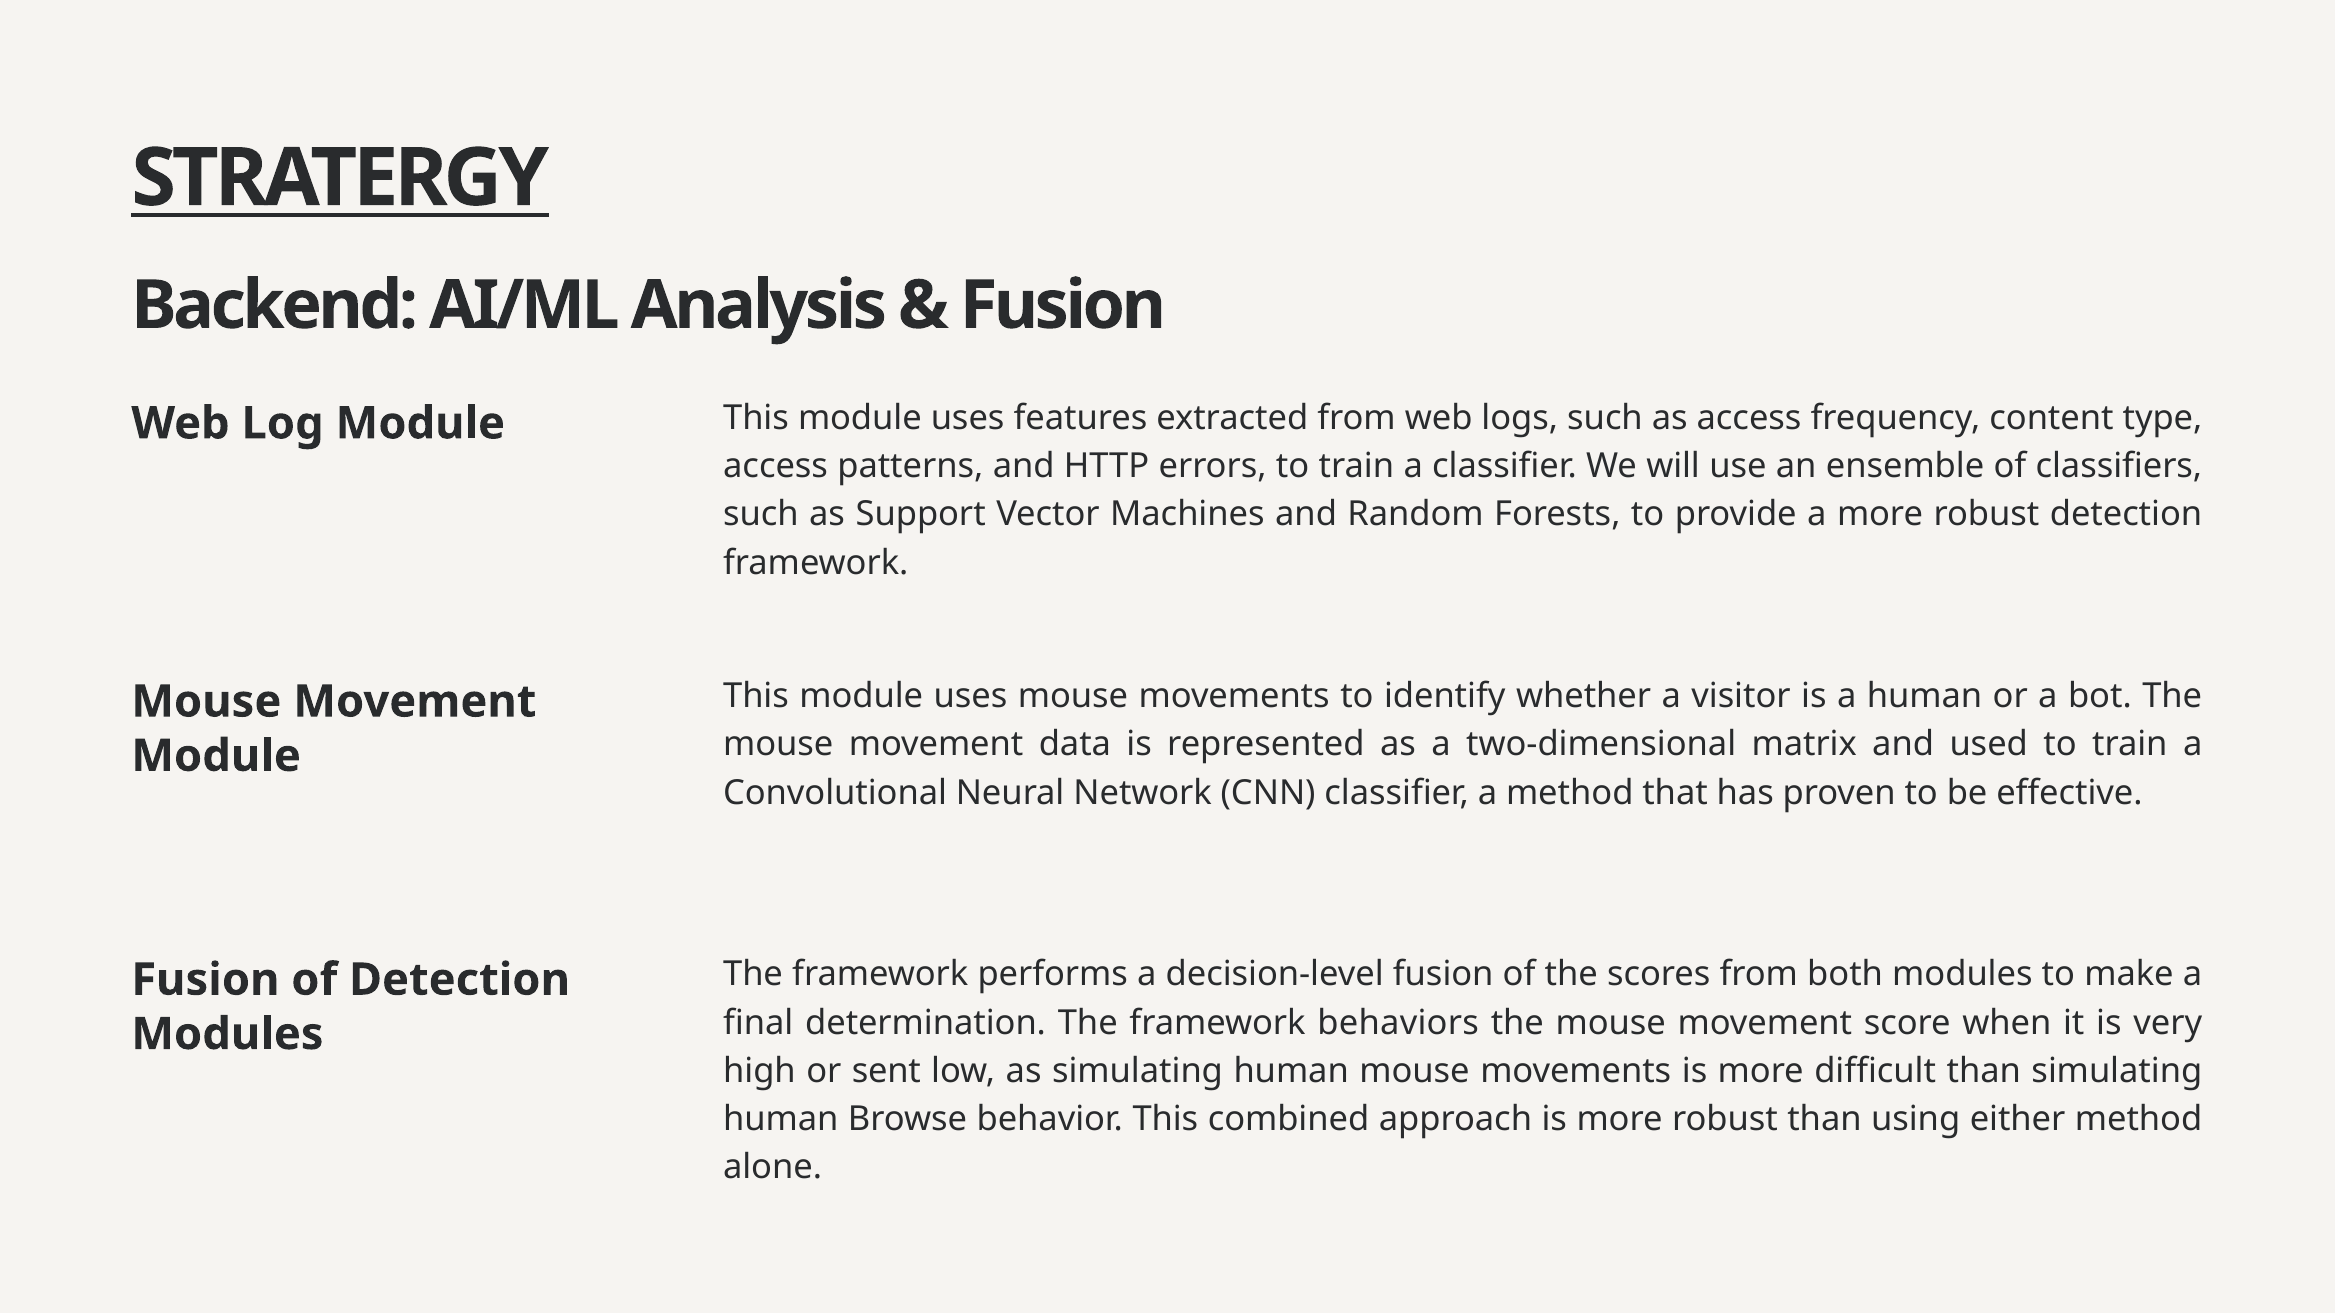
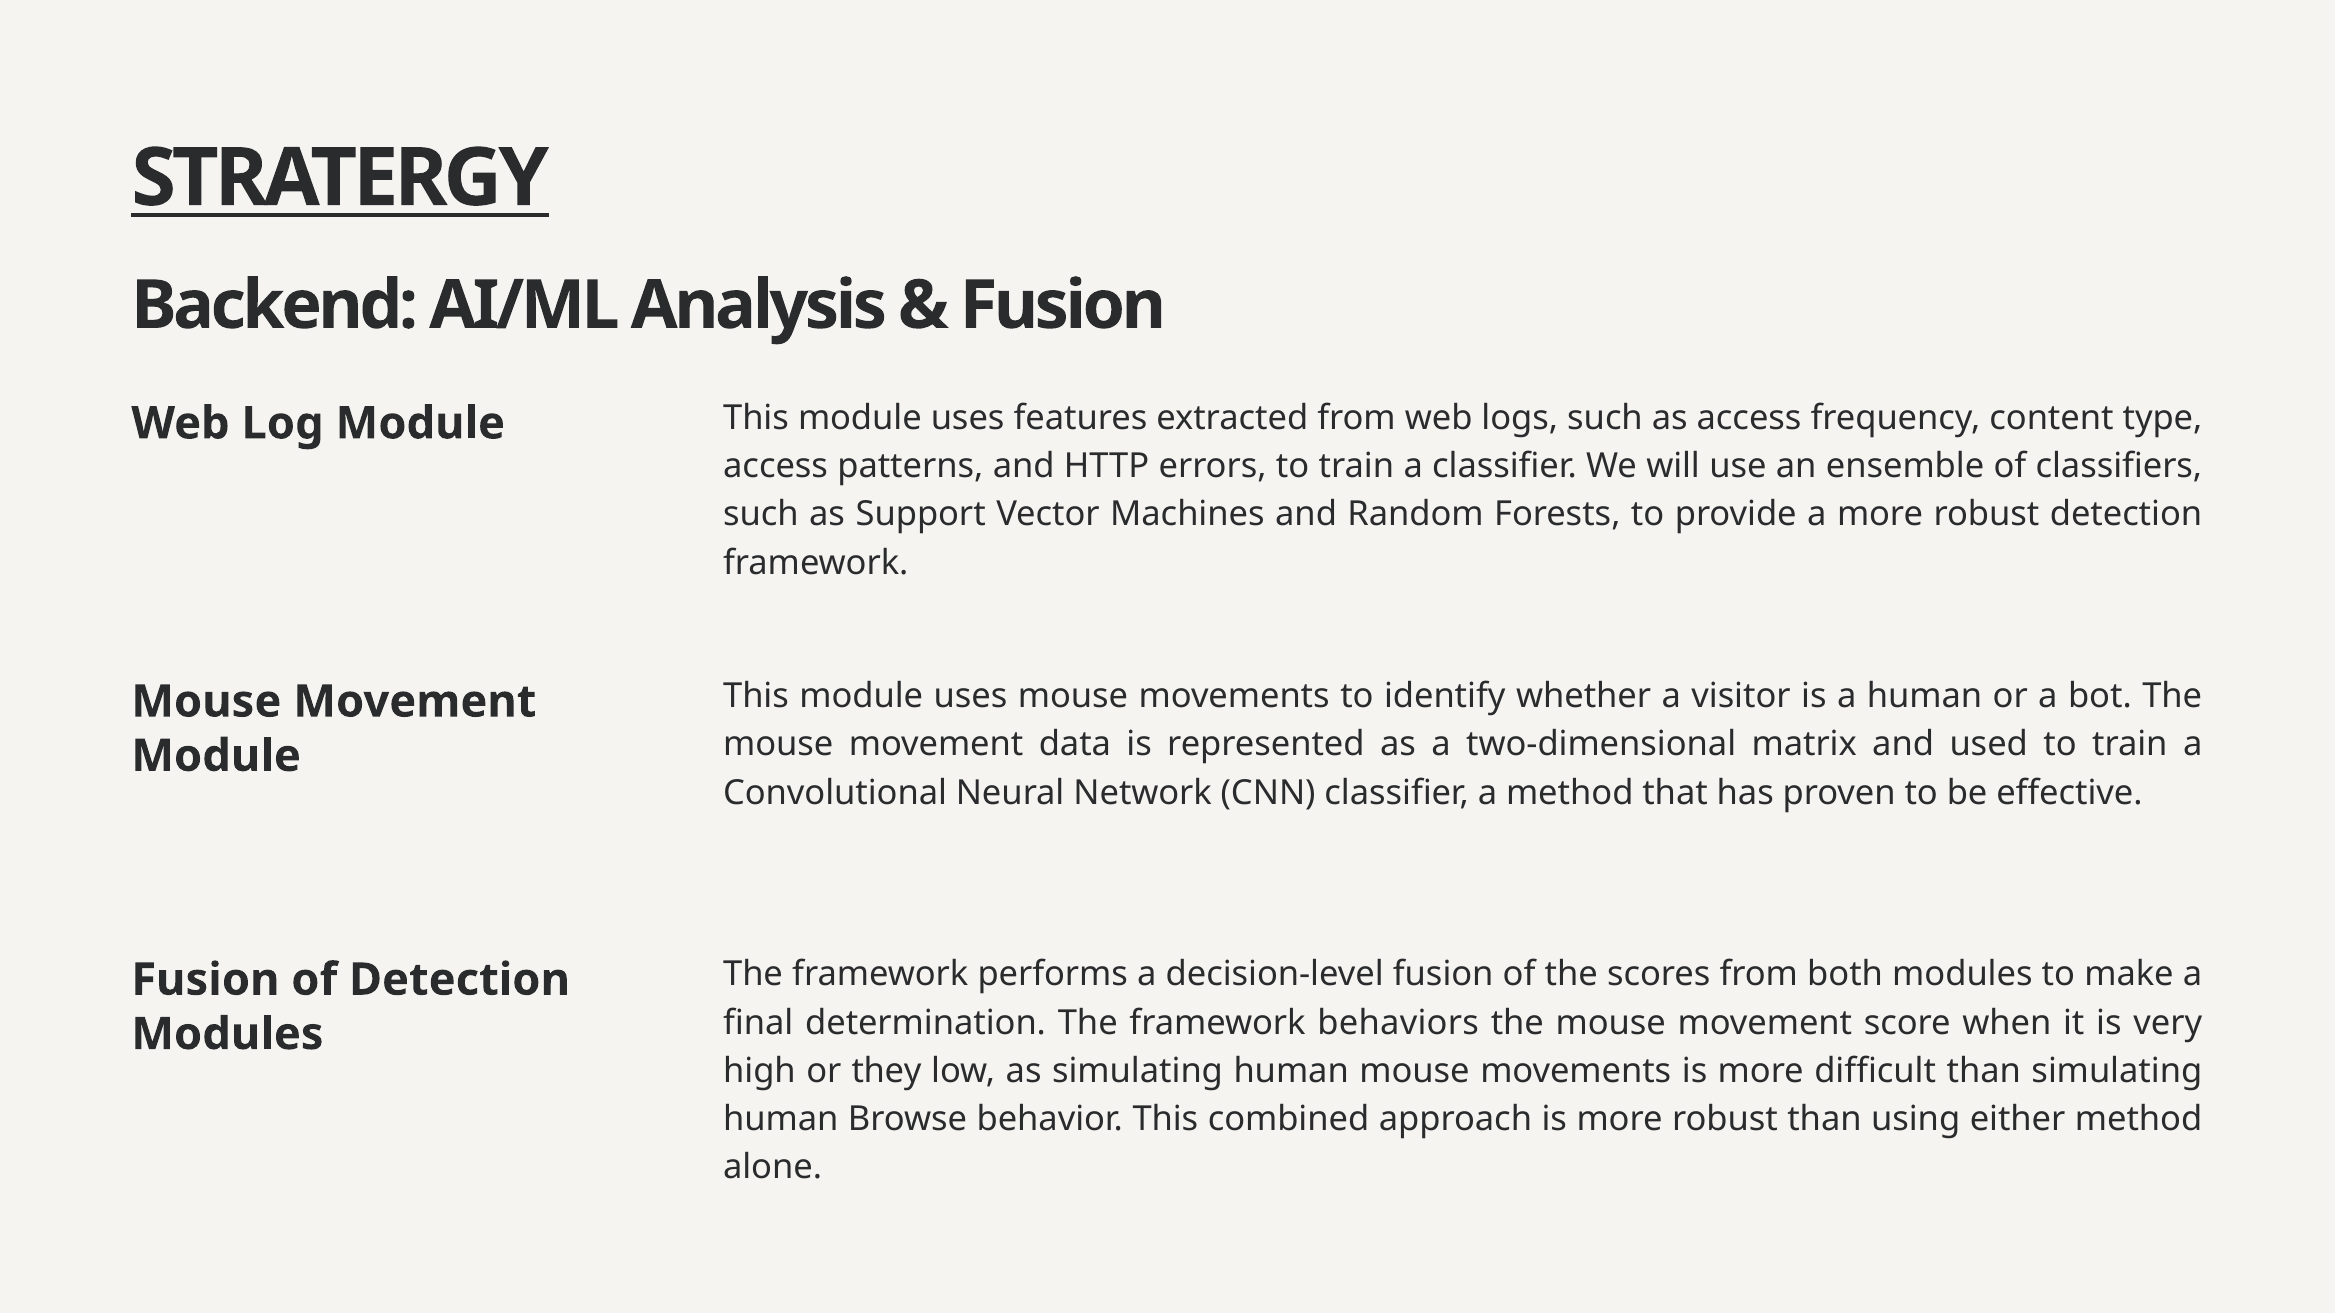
sent: sent -> they
